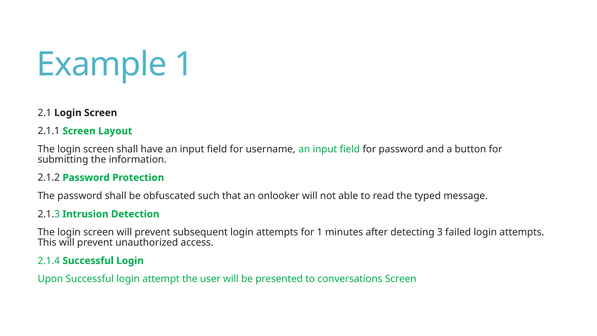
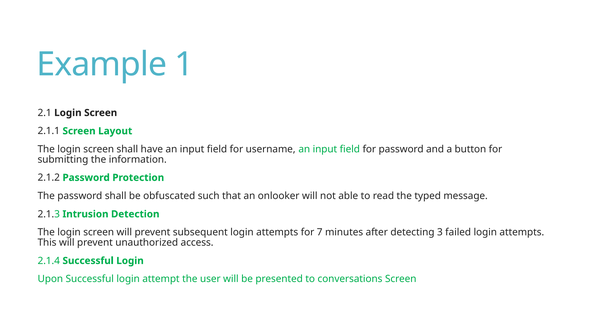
for 1: 1 -> 7
